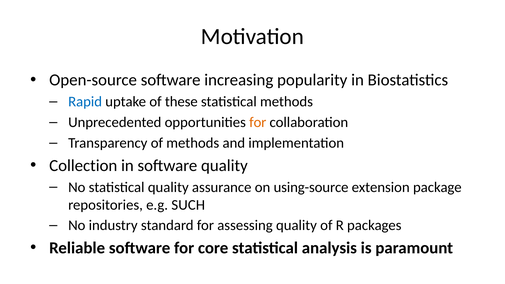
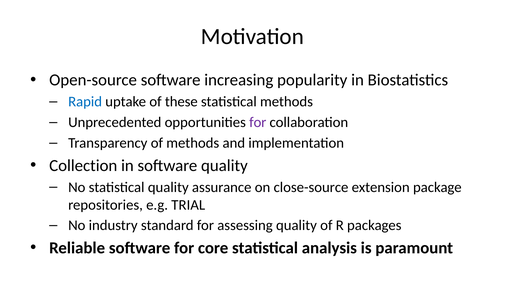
for at (258, 122) colour: orange -> purple
using-source: using-source -> close-source
SUCH: SUCH -> TRIAL
